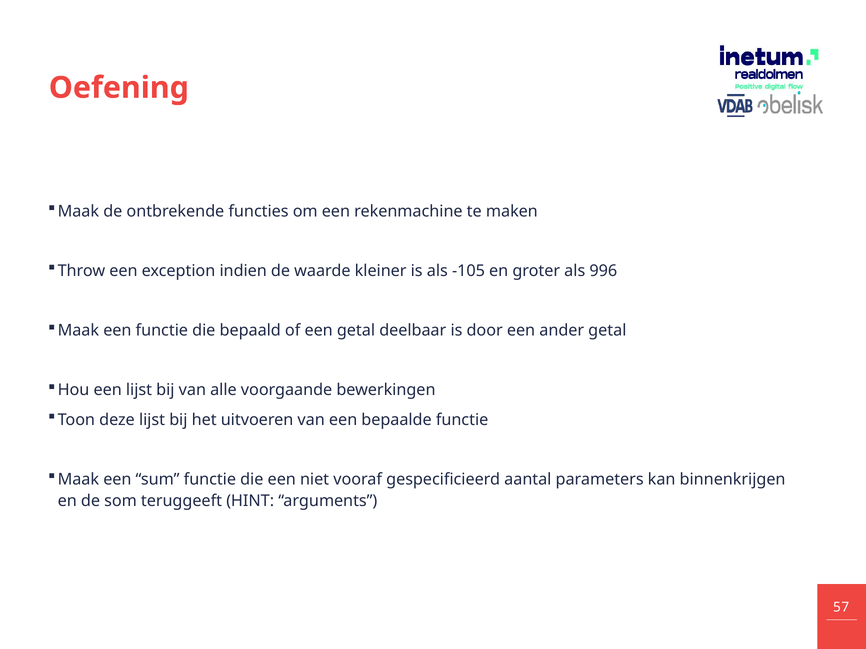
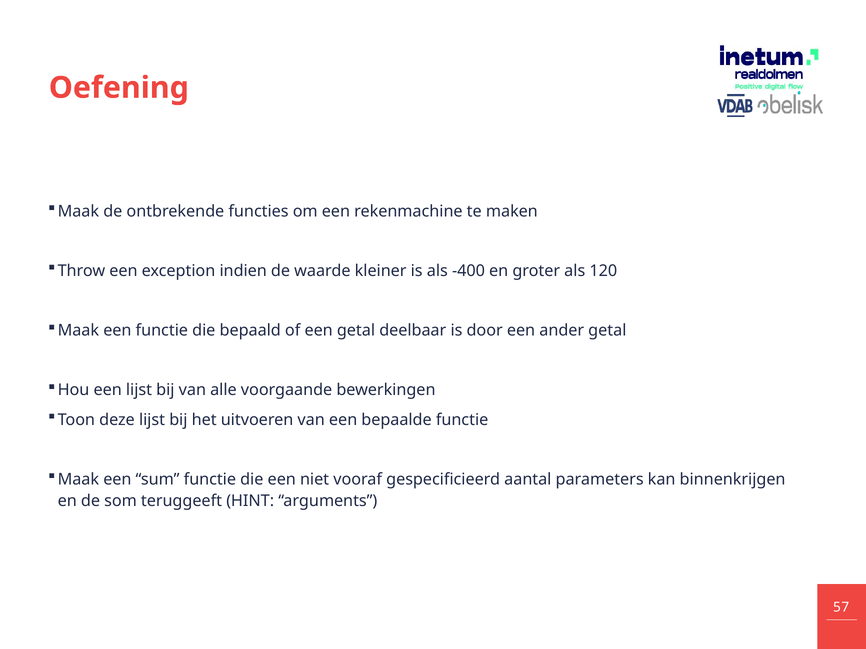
-105: -105 -> -400
996: 996 -> 120
